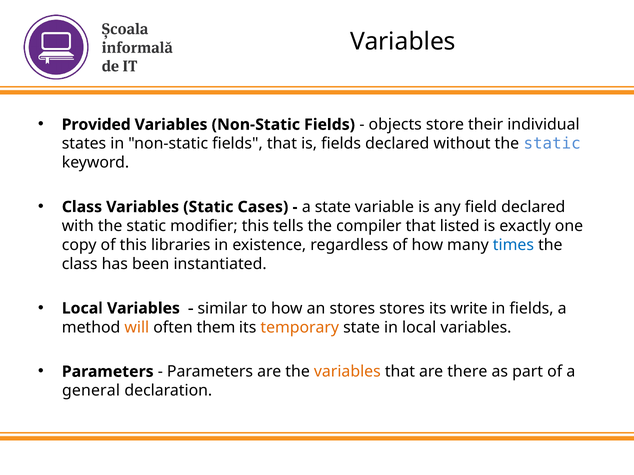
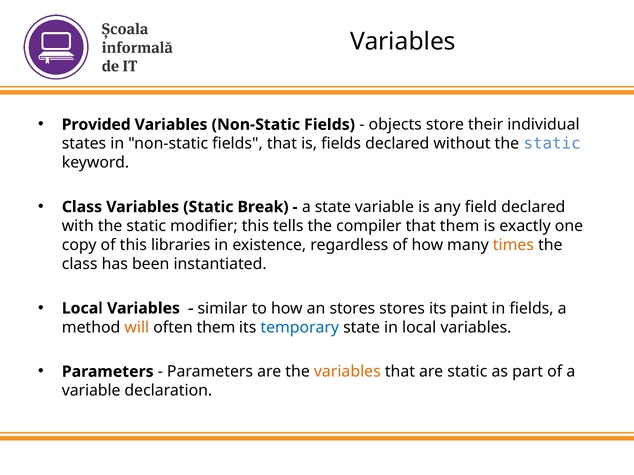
Cases: Cases -> Break
that listed: listed -> them
times colour: blue -> orange
write: write -> paint
temporary colour: orange -> blue
are there: there -> static
general at (91, 391): general -> variable
